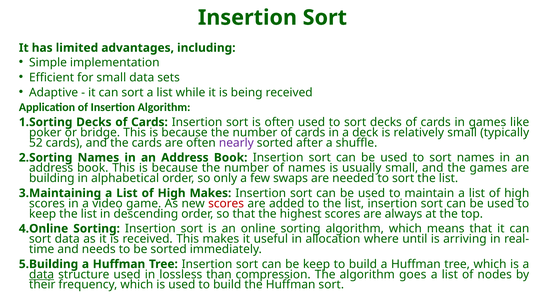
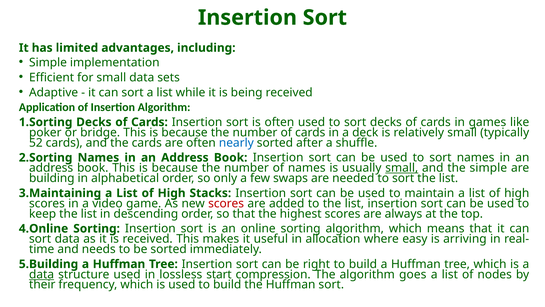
nearly colour: purple -> blue
small at (402, 168) underline: none -> present
the games: games -> simple
High Makes: Makes -> Stacks
until: until -> easy
be keep: keep -> right
than: than -> start
